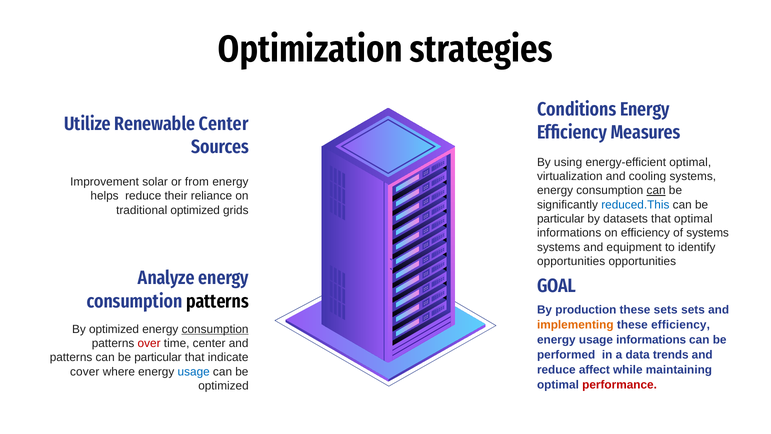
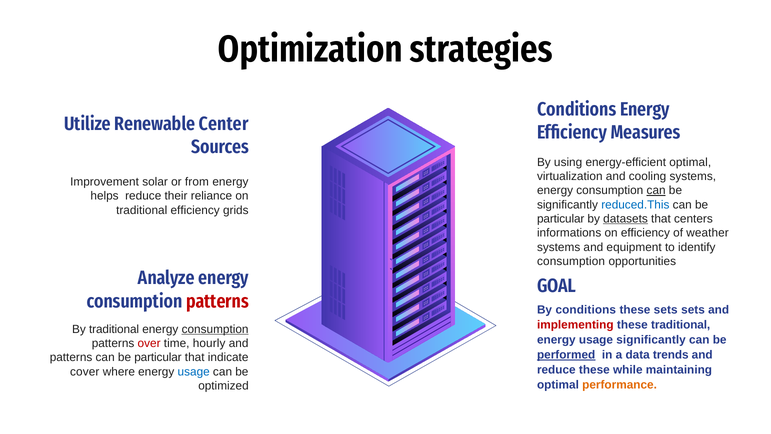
traditional optimized: optimized -> efficiency
datasets underline: none -> present
that optimal: optimal -> centers
of systems: systems -> weather
opportunities at (571, 261): opportunities -> consumption
patterns at (217, 301) colour: black -> red
By production: production -> conditions
implementing colour: orange -> red
these efficiency: efficiency -> traditional
By optimized: optimized -> traditional
usage informations: informations -> significantly
time center: center -> hourly
performed underline: none -> present
reduce affect: affect -> these
performance colour: red -> orange
